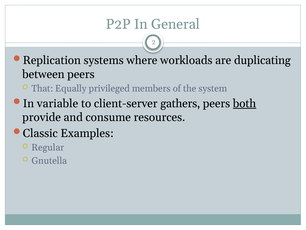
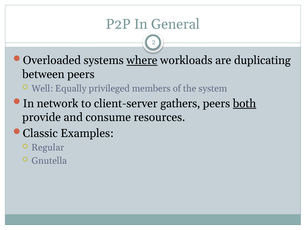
Replication: Replication -> Overloaded
where underline: none -> present
That: That -> Well
variable: variable -> network
